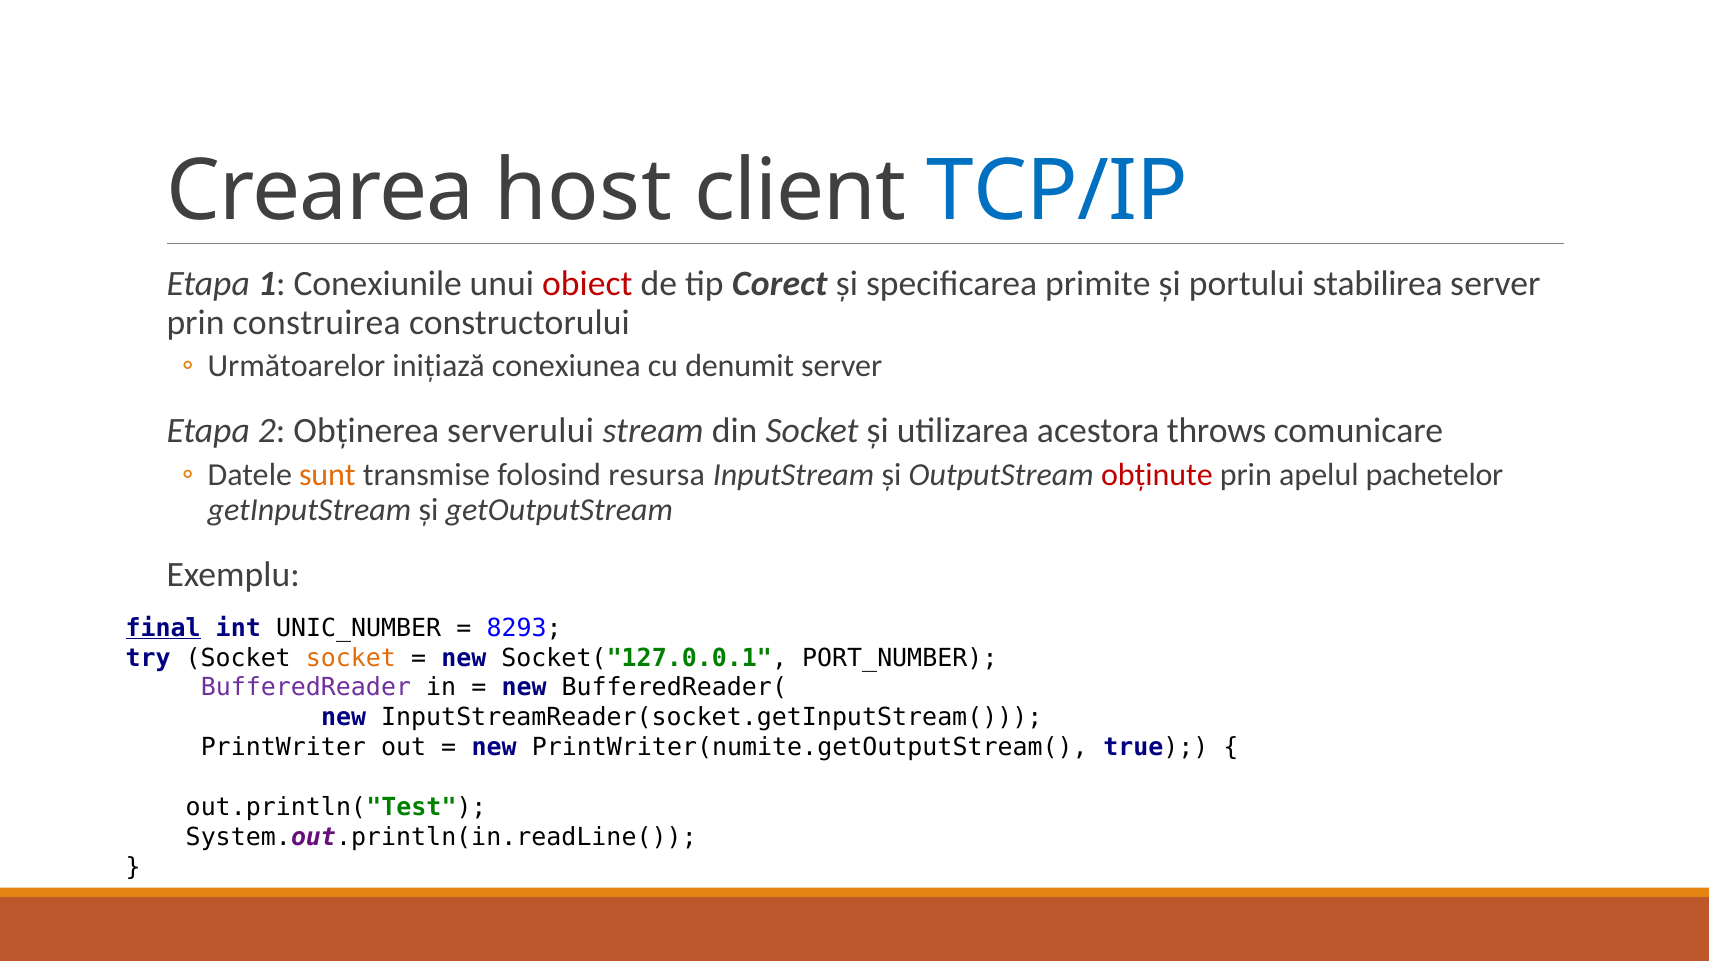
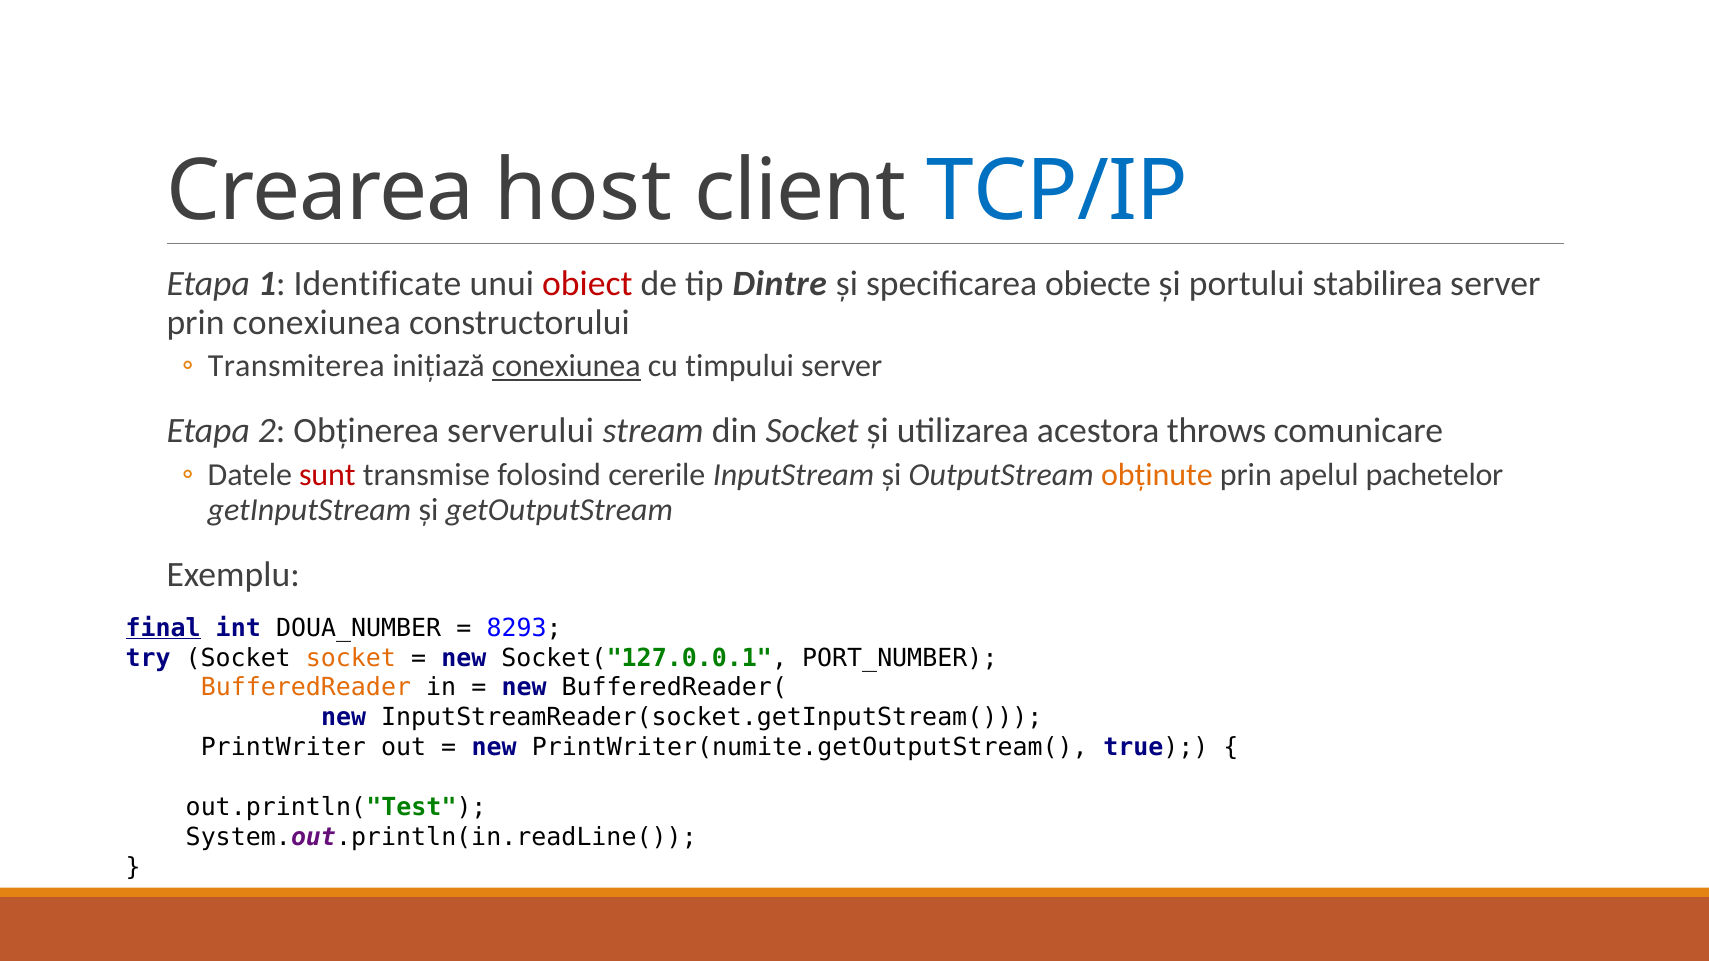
Conexiunile: Conexiunile -> Identificate
Corect: Corect -> Dintre
primite: primite -> obiecte
prin construirea: construirea -> conexiunea
Următoarelor: Următoarelor -> Transmiterea
conexiunea at (566, 366) underline: none -> present
denumit: denumit -> timpului
sunt colour: orange -> red
resursa: resursa -> cererile
obținute colour: red -> orange
UNIC_NUMBER: UNIC_NUMBER -> DOUA_NUMBER
BufferedReader colour: purple -> orange
